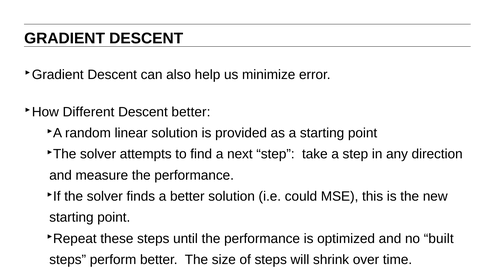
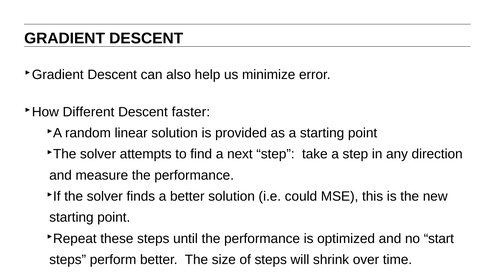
Descent better: better -> faster
built: built -> start
